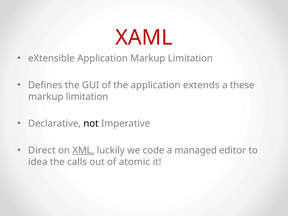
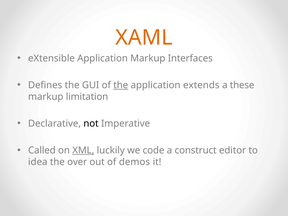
XAML colour: red -> orange
Application Markup Limitation: Limitation -> Interfaces
the at (121, 85) underline: none -> present
Direct: Direct -> Called
managed: managed -> construct
calls: calls -> over
atomic: atomic -> demos
